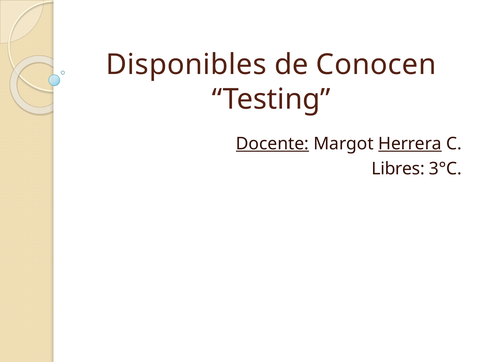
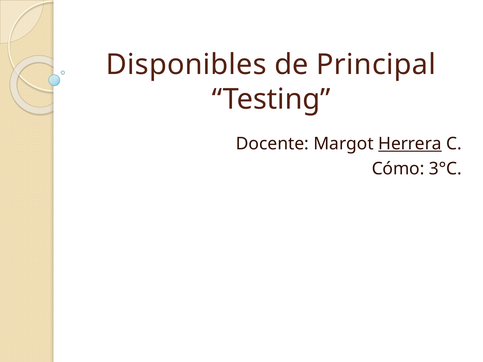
Conocen: Conocen -> Principal
Docente underline: present -> none
Libres: Libres -> Cómo
